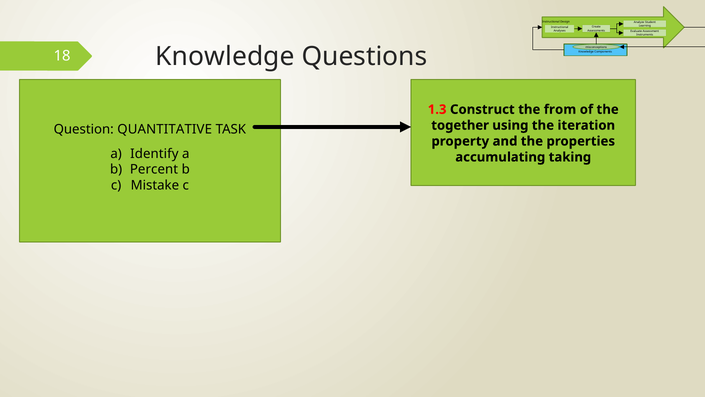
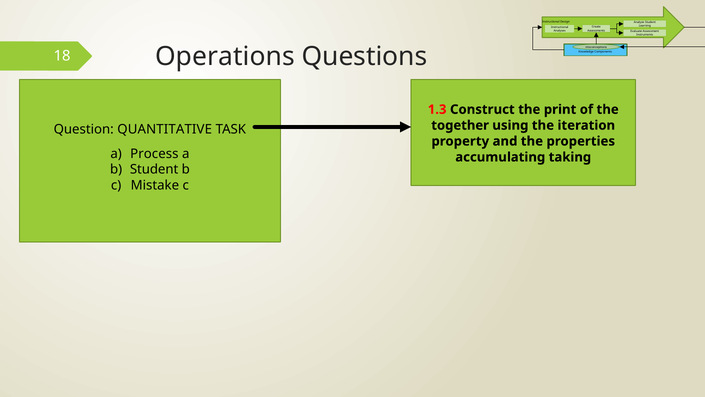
18 Knowledge: Knowledge -> Operations
from: from -> print
Identify: Identify -> Process
b Percent: Percent -> Student
